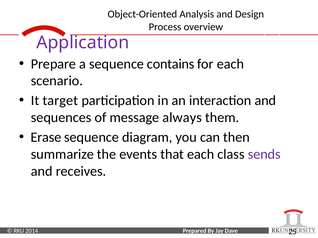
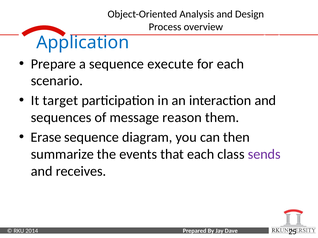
Application colour: purple -> blue
contains: contains -> execute
always: always -> reason
